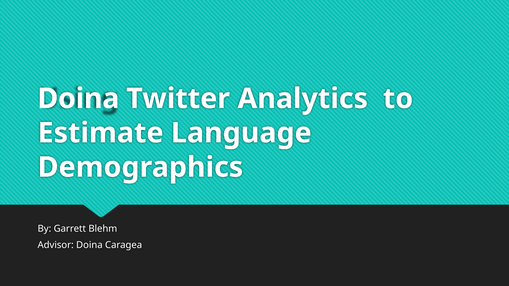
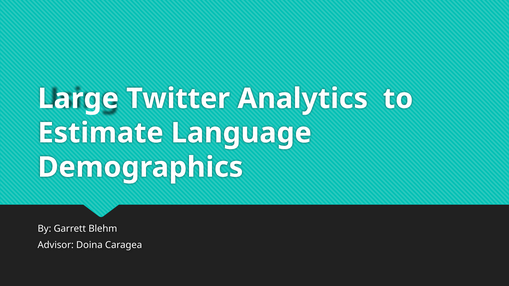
Doina at (78, 99): Doina -> Large
